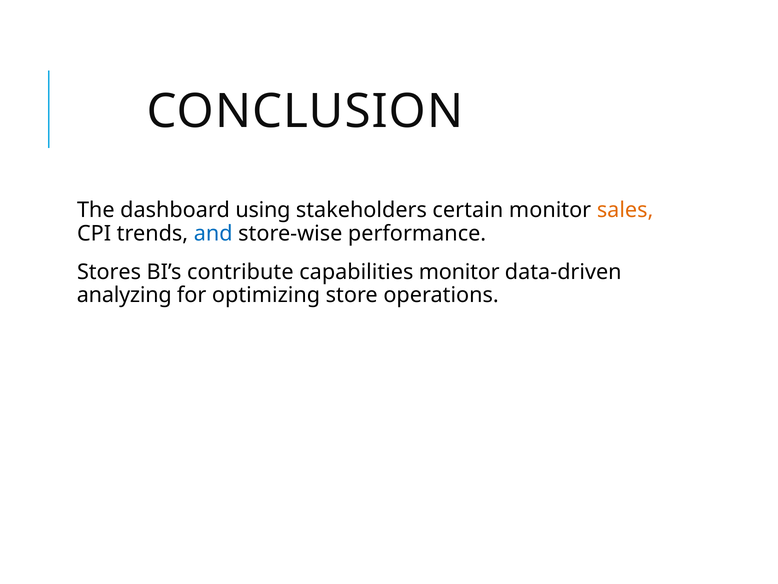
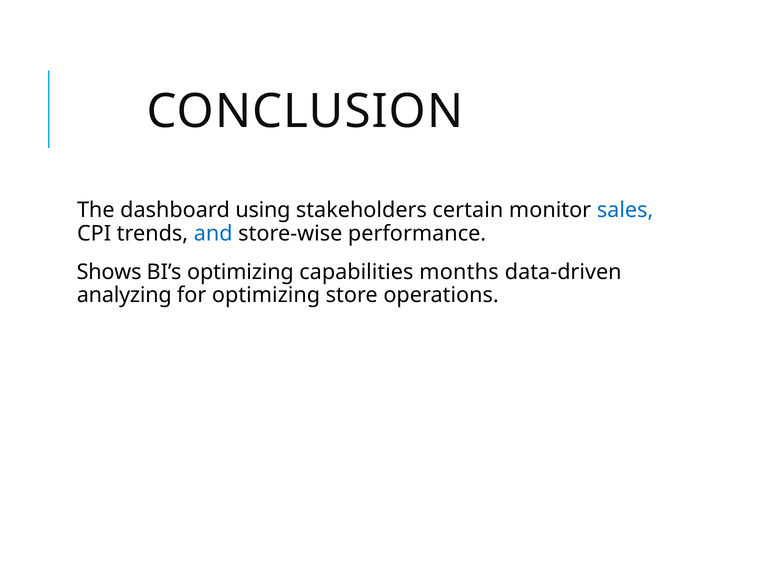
sales colour: orange -> blue
Stores: Stores -> Shows
BI’s contribute: contribute -> optimizing
capabilities monitor: monitor -> months
